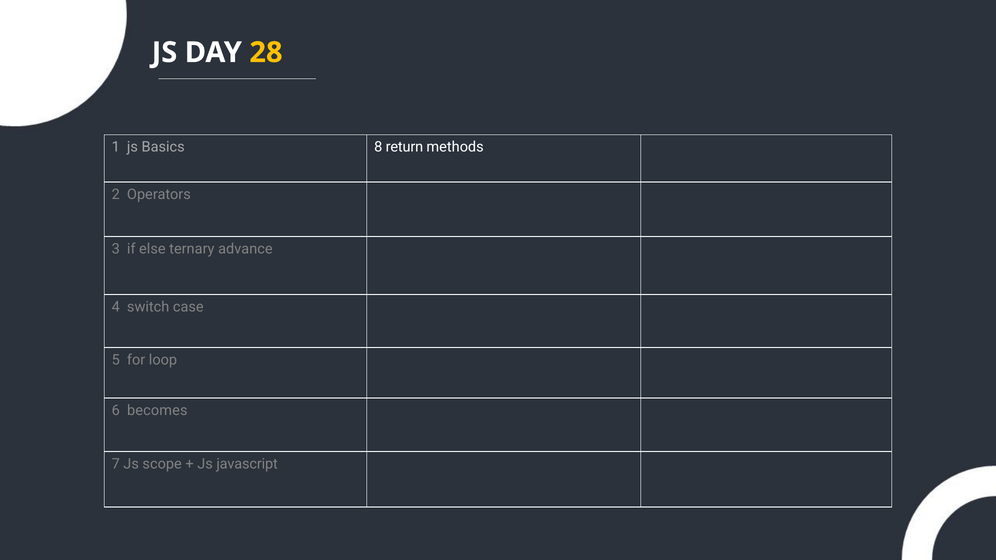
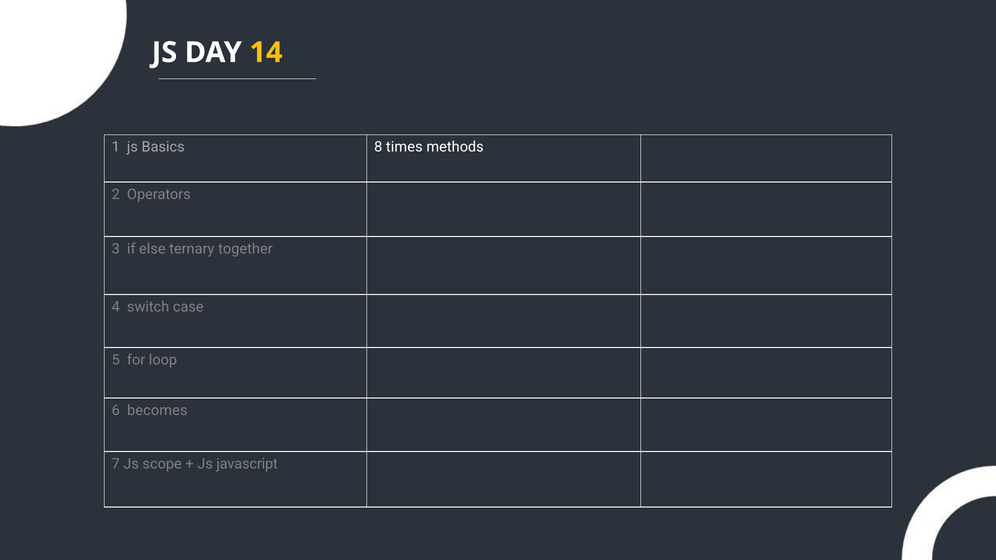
28: 28 -> 14
return: return -> times
advance: advance -> together
